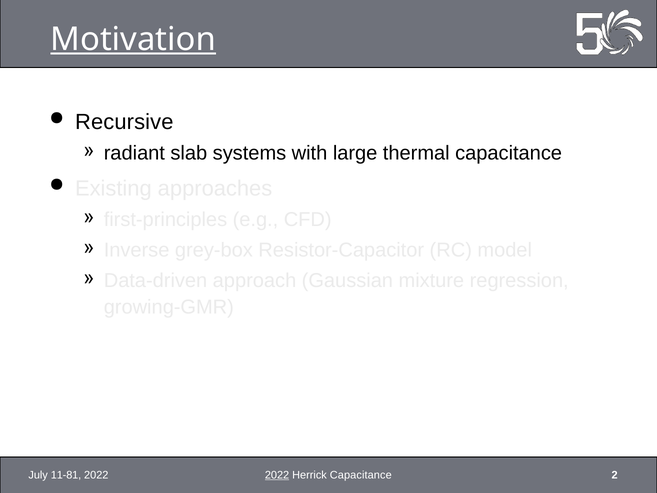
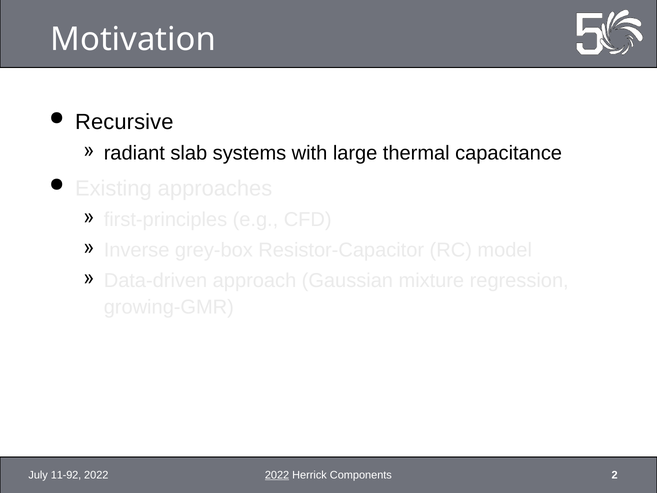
Motivation underline: present -> none
11-81: 11-81 -> 11-92
Herrick Capacitance: Capacitance -> Components
